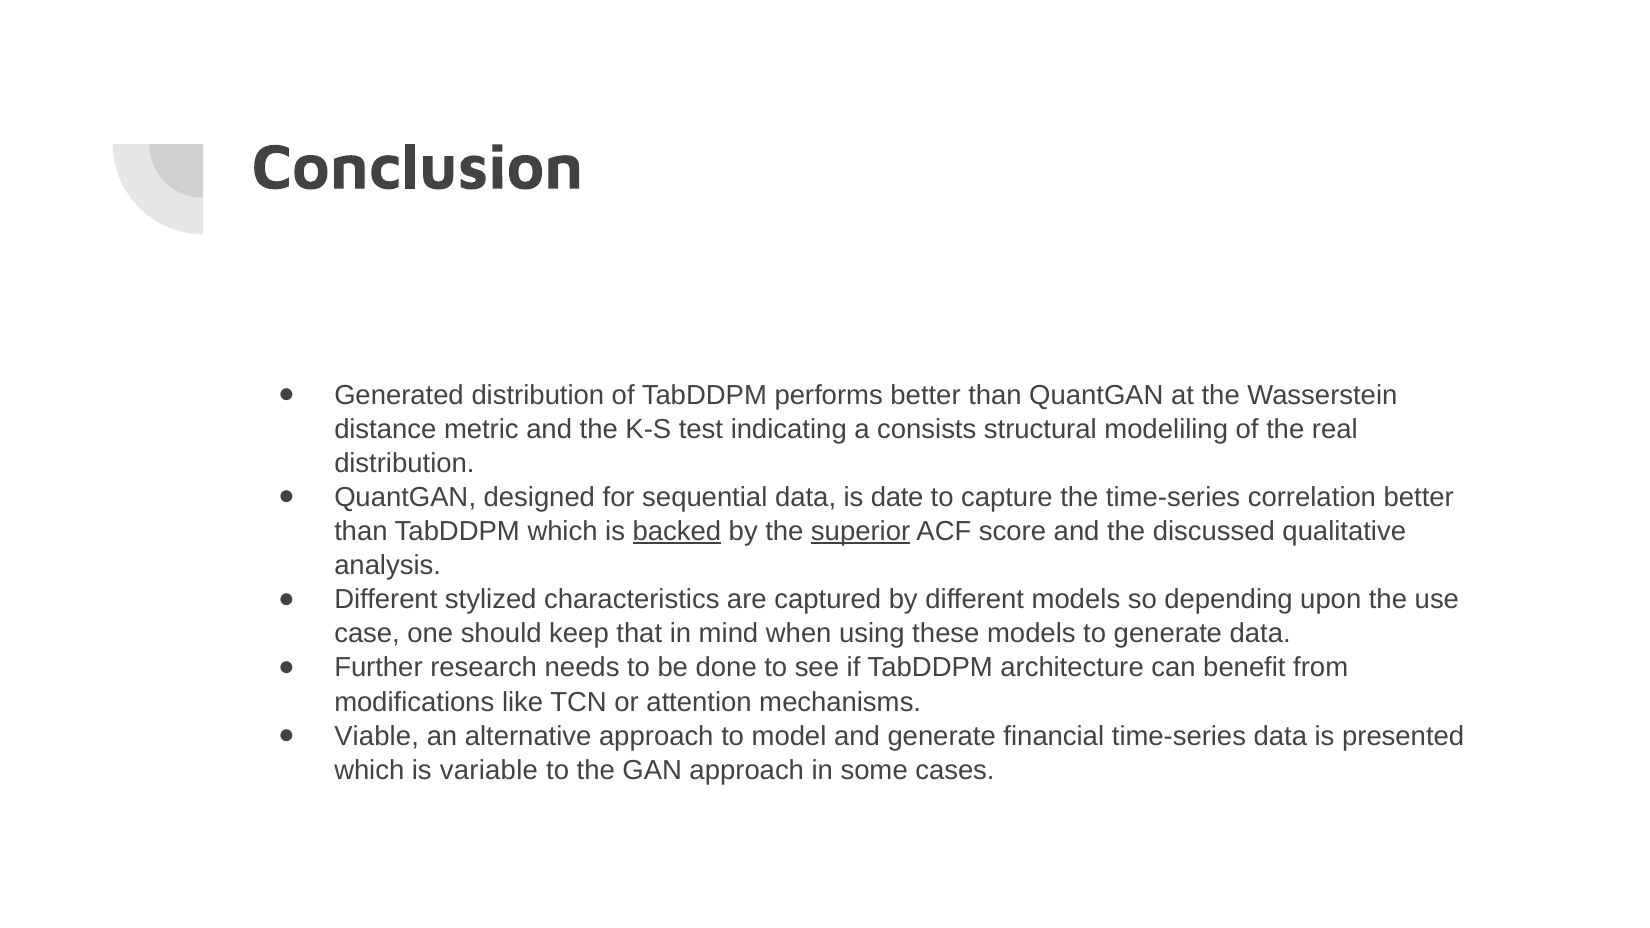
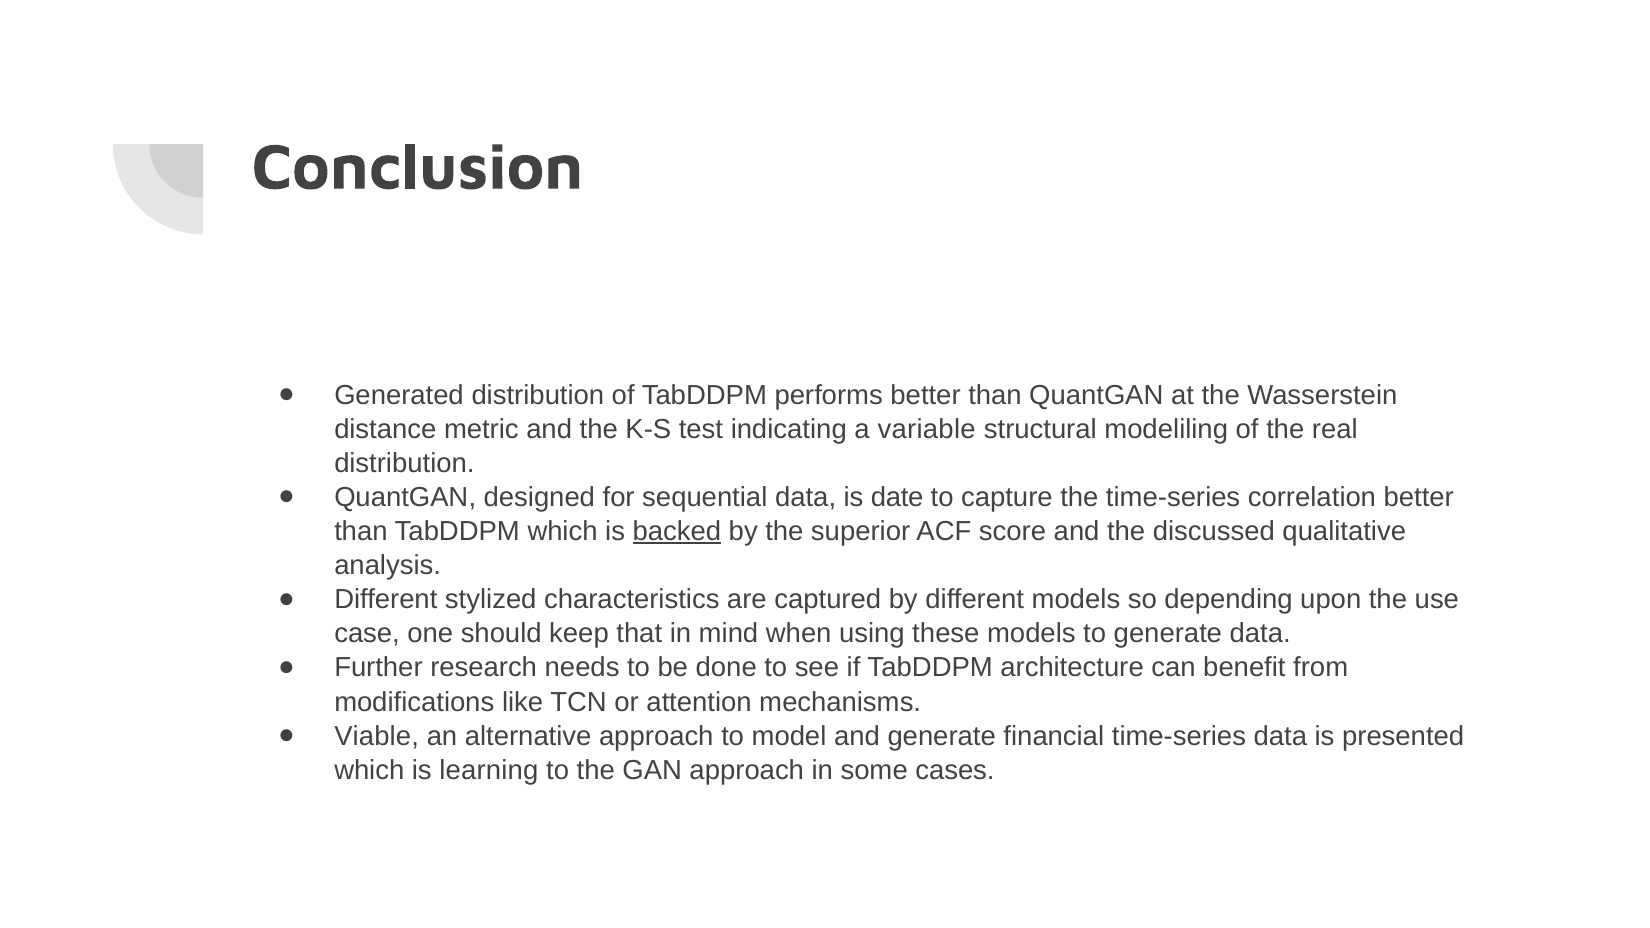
consists: consists -> variable
superior underline: present -> none
variable: variable -> learning
